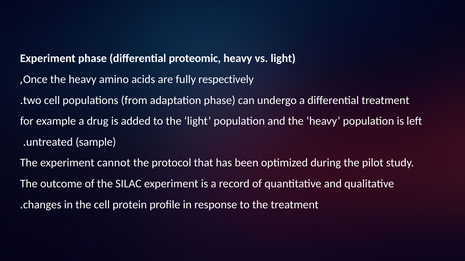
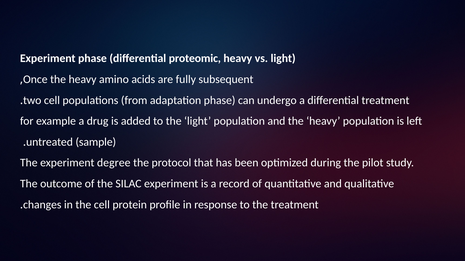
respectively: respectively -> subsequent
cannot: cannot -> degree
